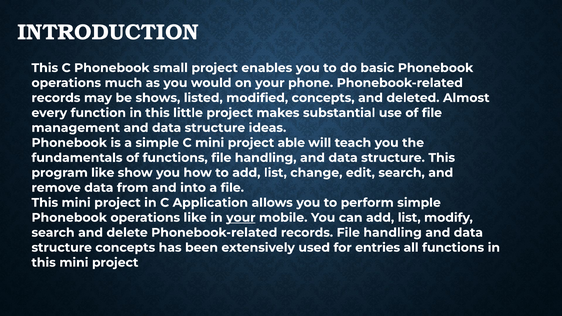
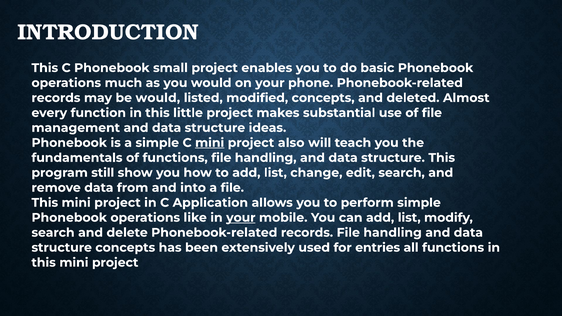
be shows: shows -> would
mini at (210, 143) underline: none -> present
able: able -> also
program like: like -> still
